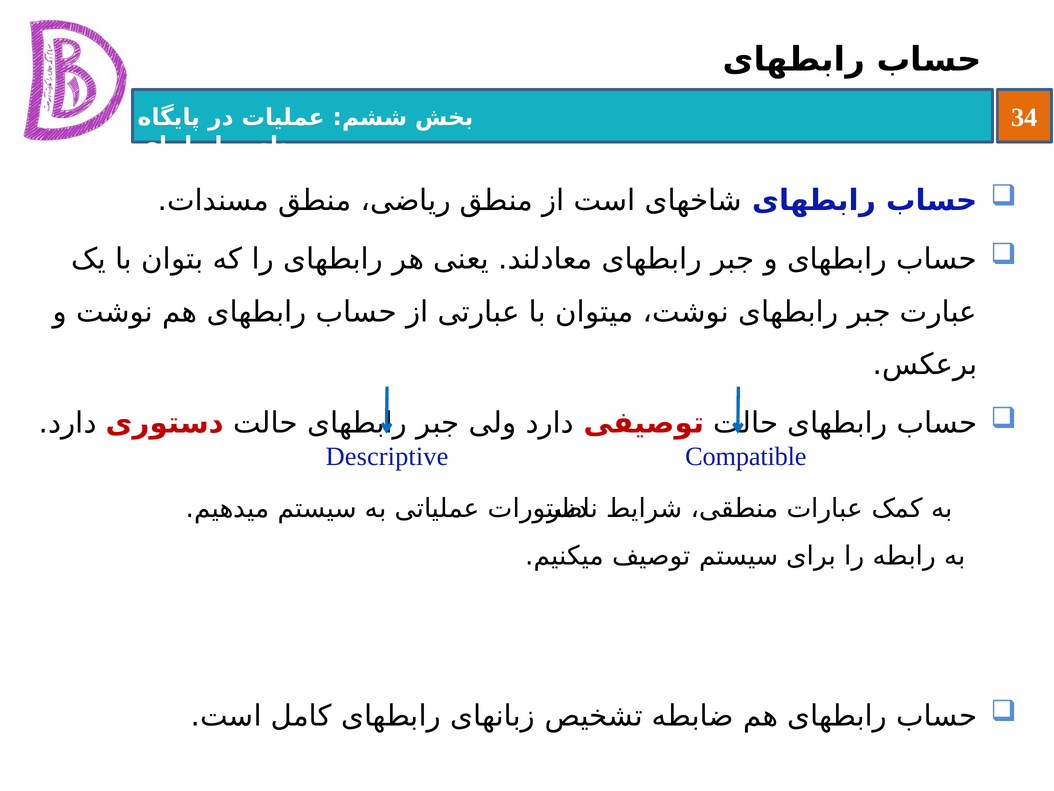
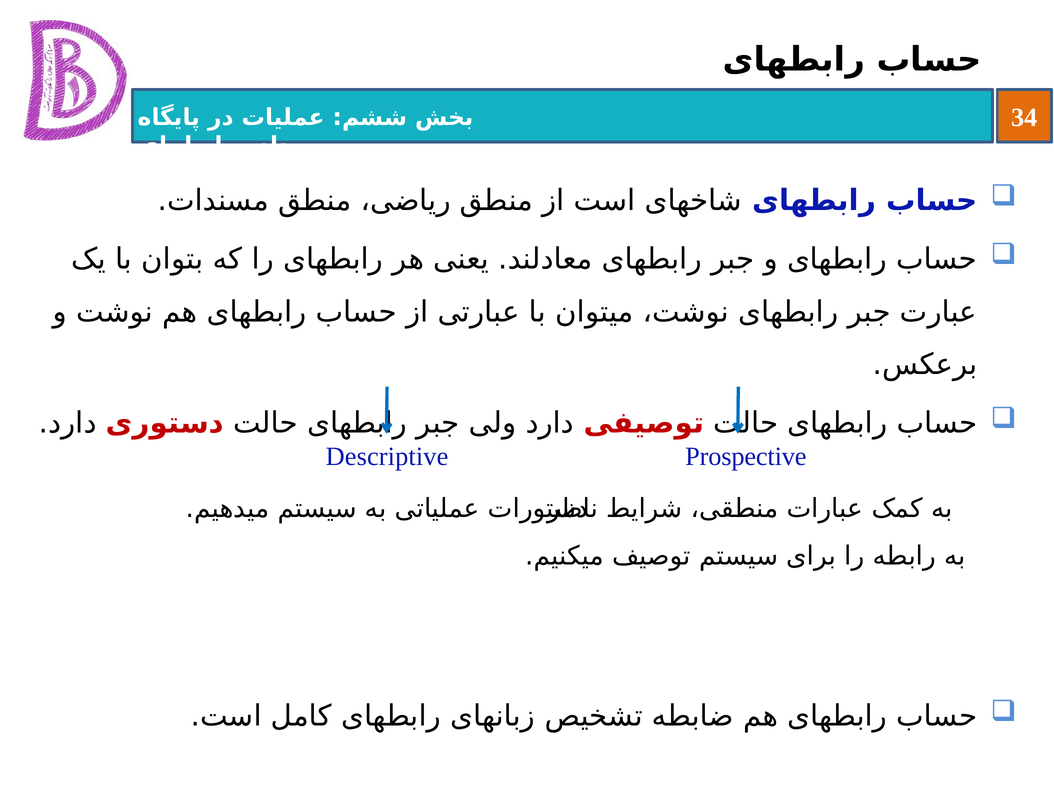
Compatible: Compatible -> Prospective
